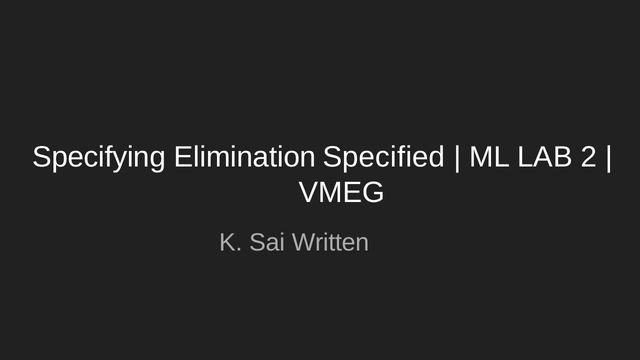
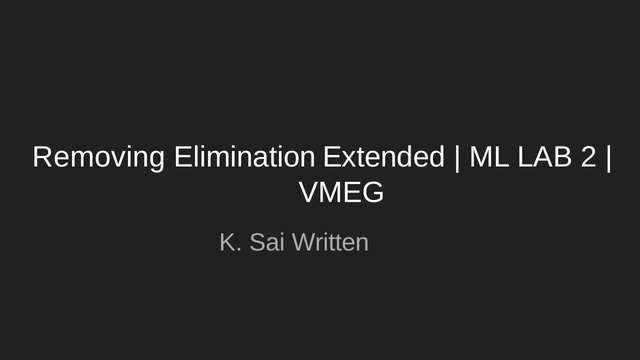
Specifying: Specifying -> Removing
Specified: Specified -> Extended
